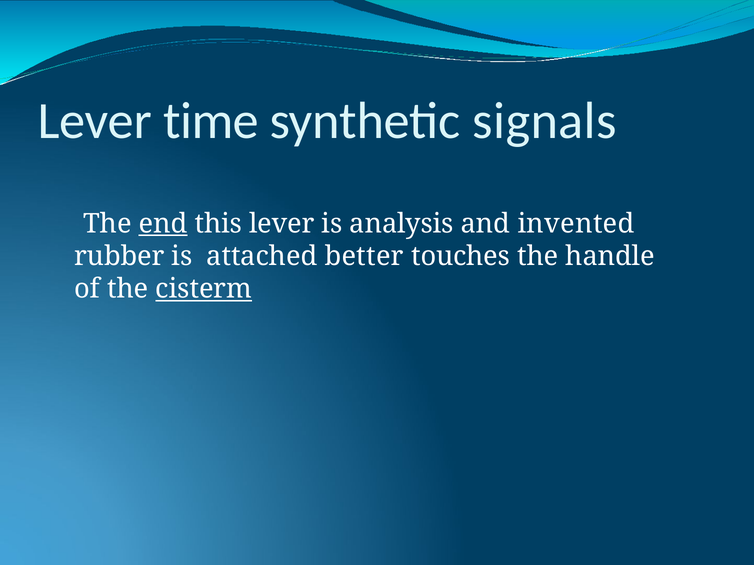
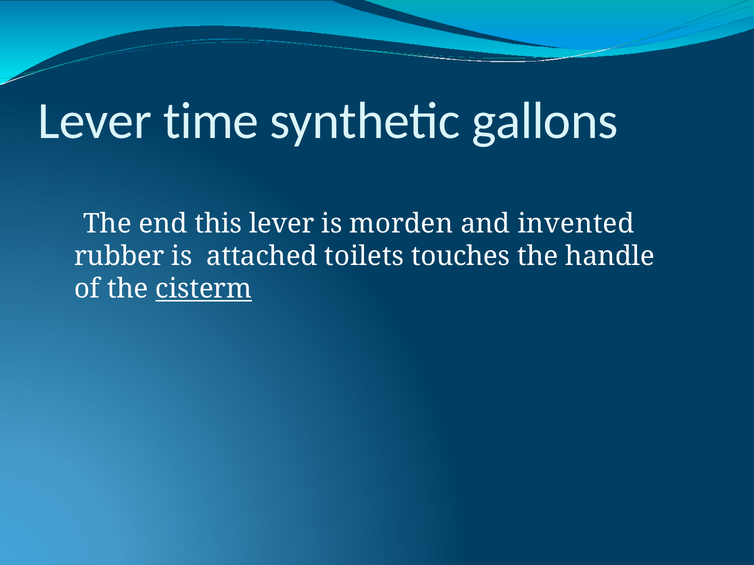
signals: signals -> gallons
end underline: present -> none
analysis: analysis -> morden
better: better -> toilets
